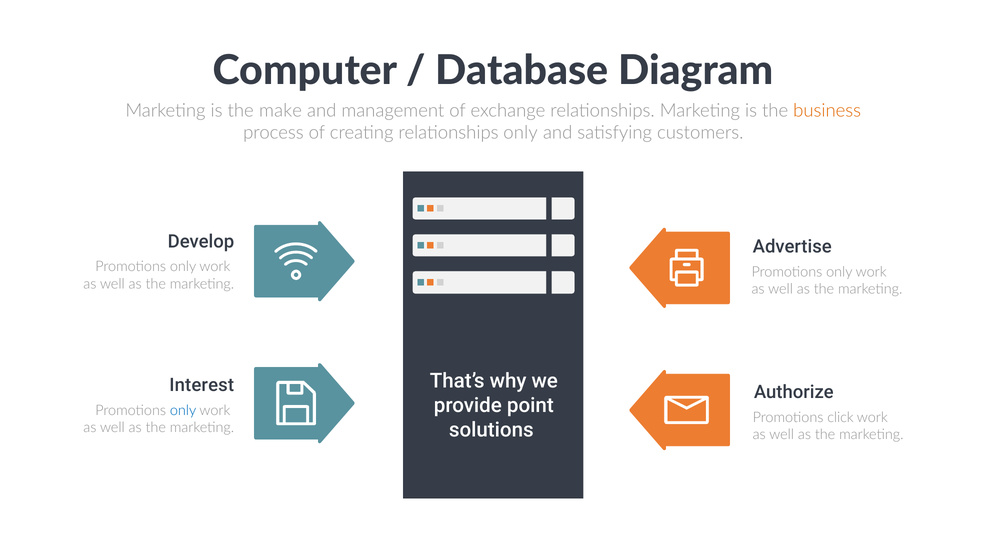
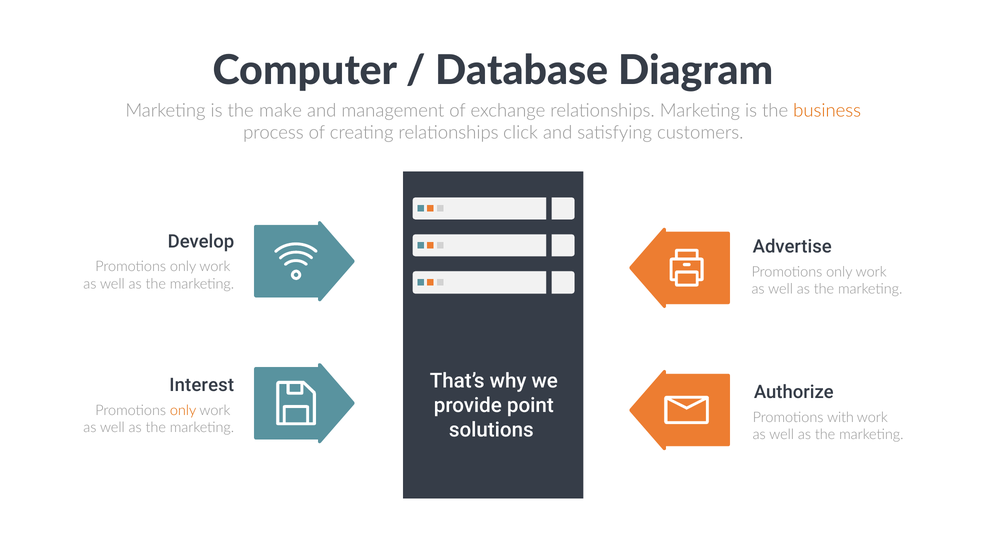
relationships only: only -> click
only at (183, 411) colour: blue -> orange
click: click -> with
